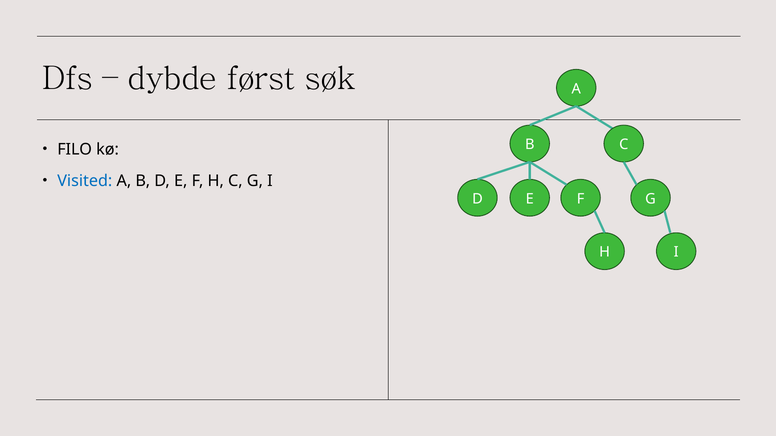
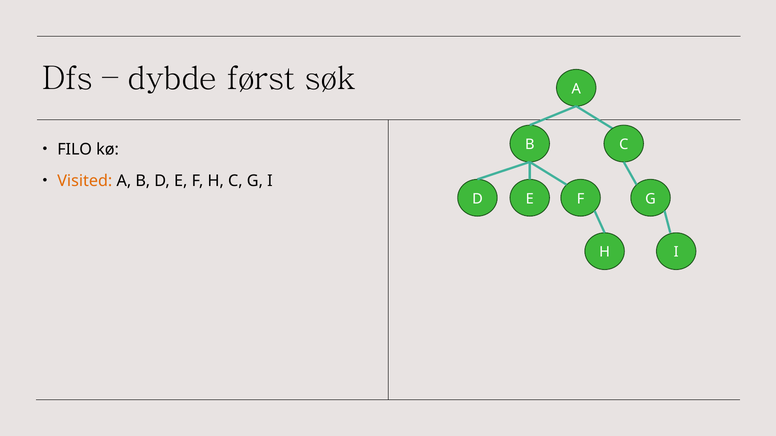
Visited colour: blue -> orange
